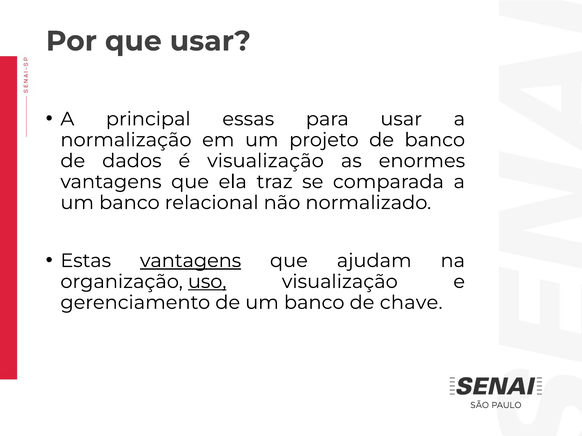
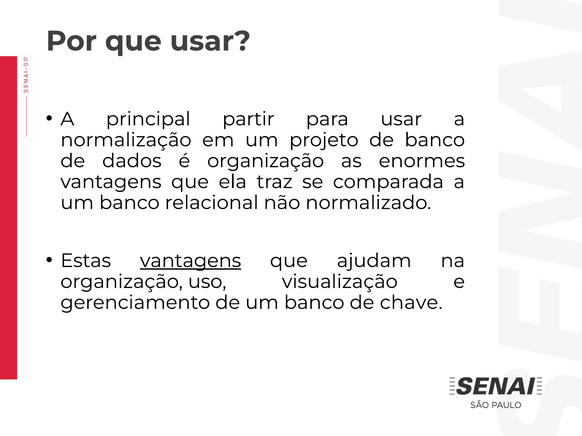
essas: essas -> partir
é visualização: visualização -> organização
uso underline: present -> none
